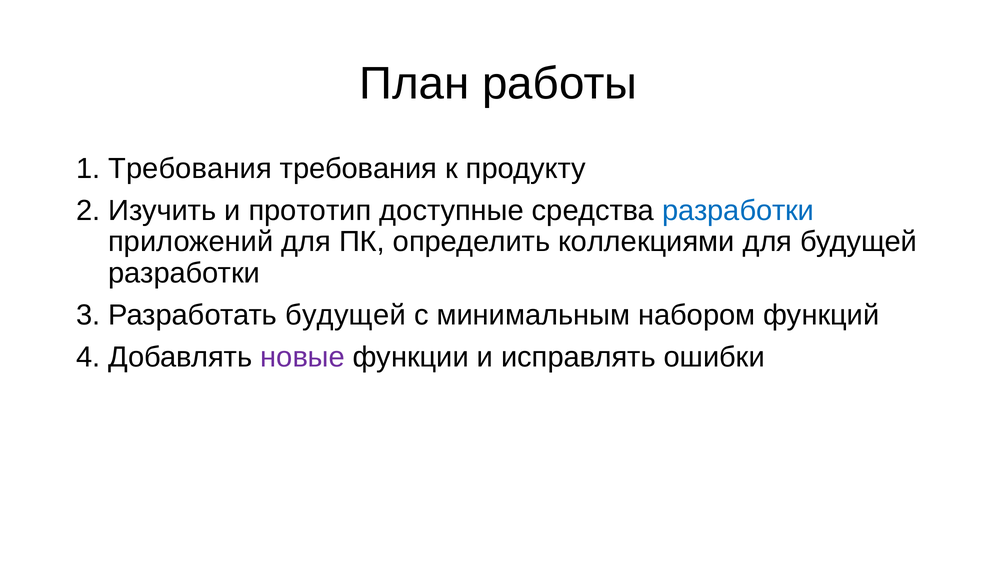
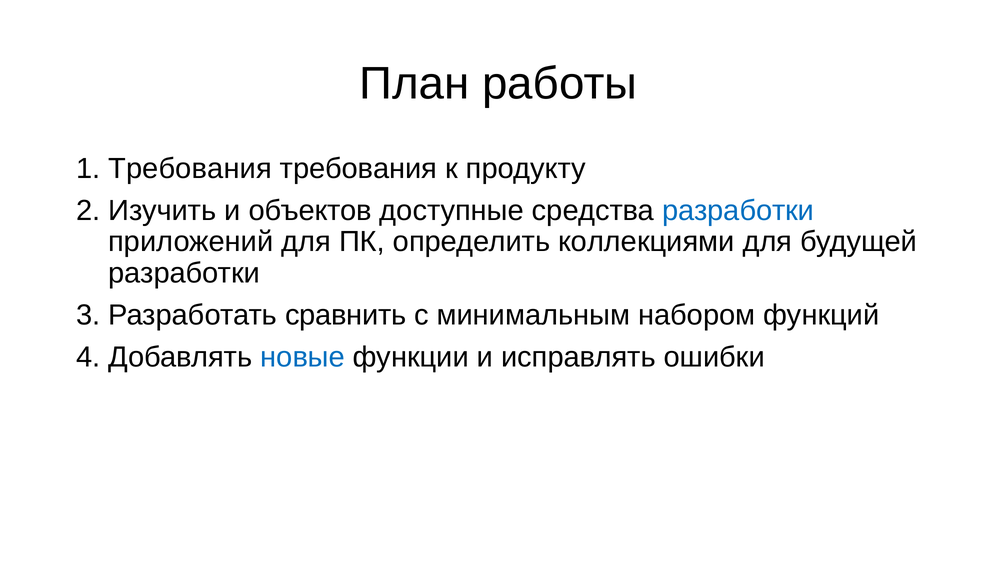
прототип: прототип -> объектов
Разработать будущей: будущей -> сравнить
новые colour: purple -> blue
